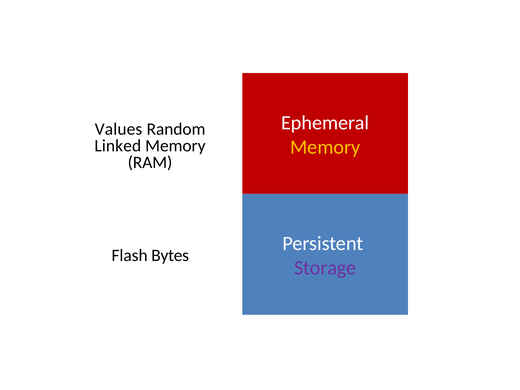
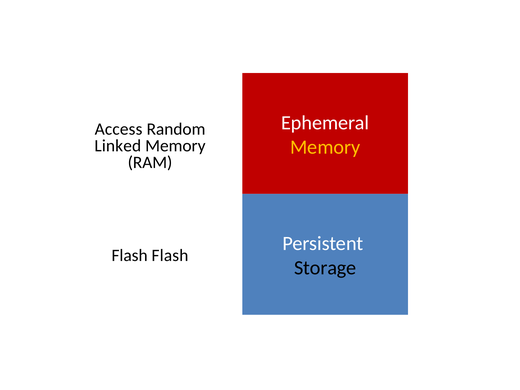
Values: Values -> Access
Flash Bytes: Bytes -> Flash
Storage colour: purple -> black
